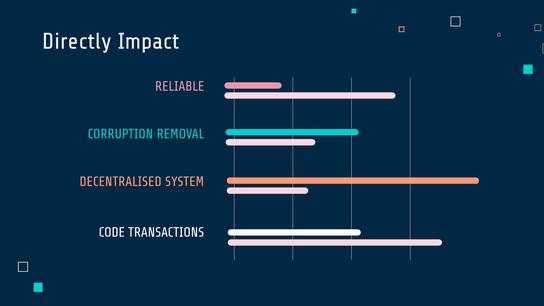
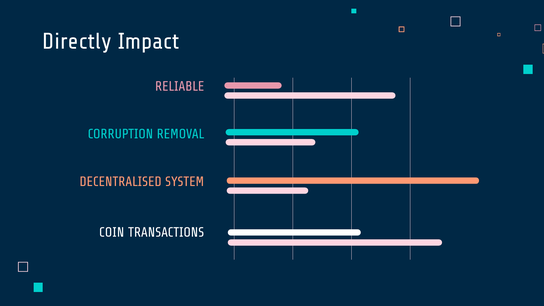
CODE: CODE -> COIN
